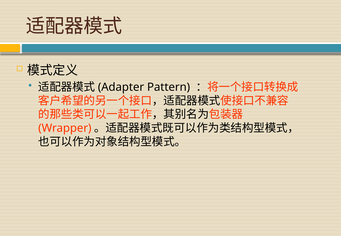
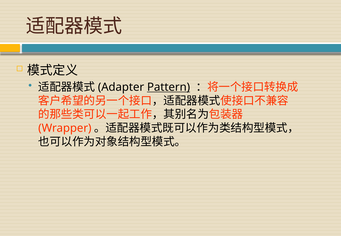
Pattern underline: none -> present
